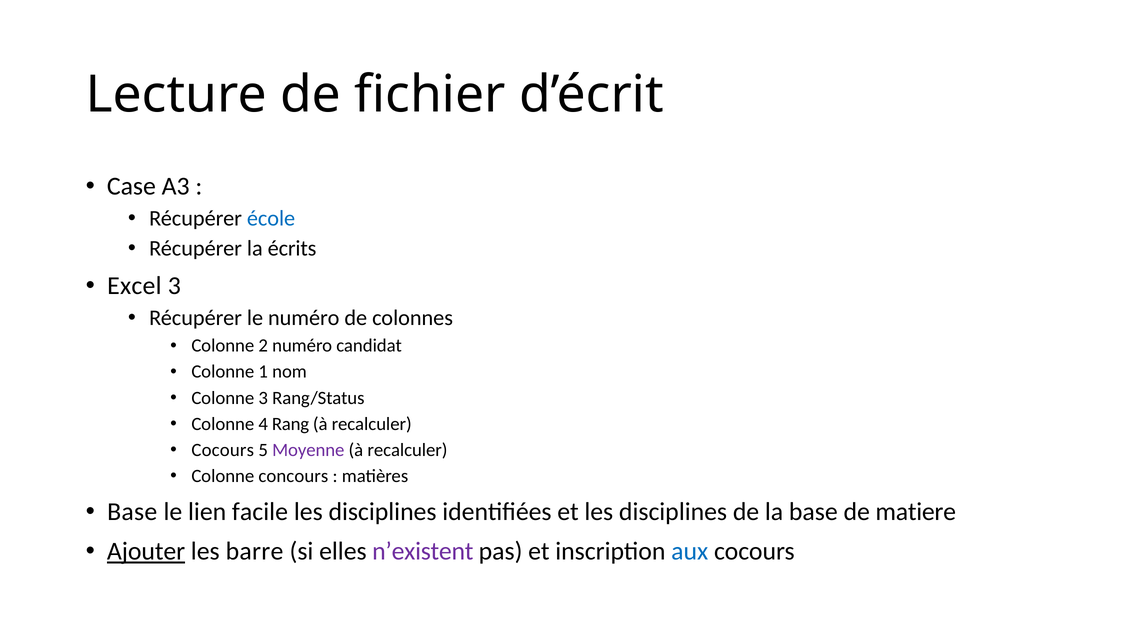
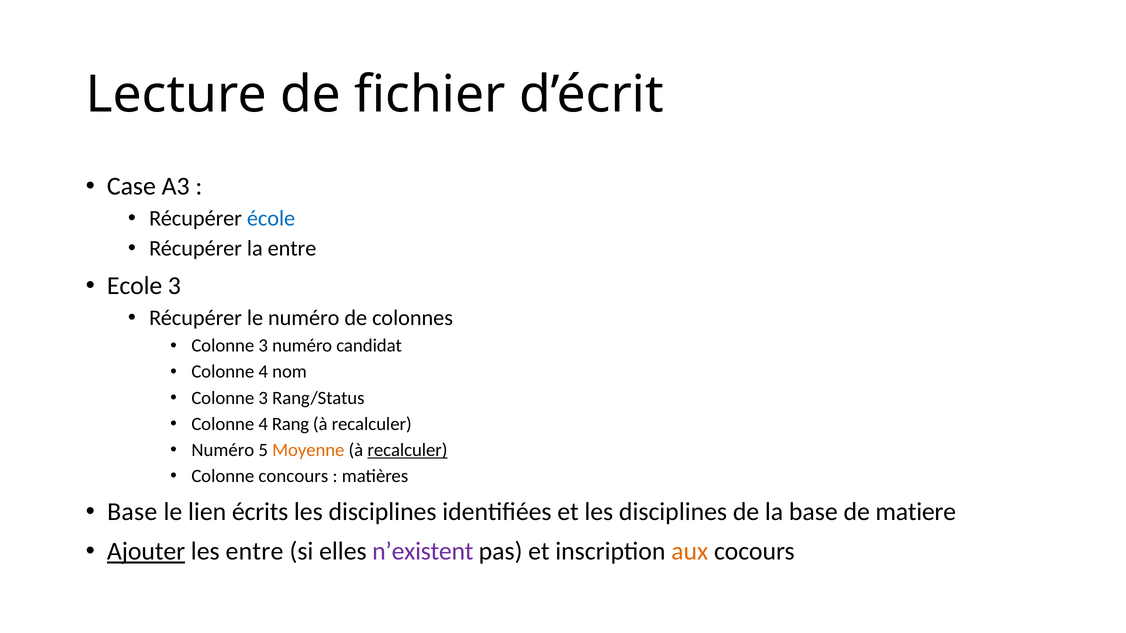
la écrits: écrits -> entre
Excel: Excel -> Ecole
2 at (263, 346): 2 -> 3
1 at (263, 372): 1 -> 4
Cocours at (223, 450): Cocours -> Numéro
Moyenne colour: purple -> orange
recalculer at (407, 450) underline: none -> present
facile: facile -> écrits
les barre: barre -> entre
aux colour: blue -> orange
